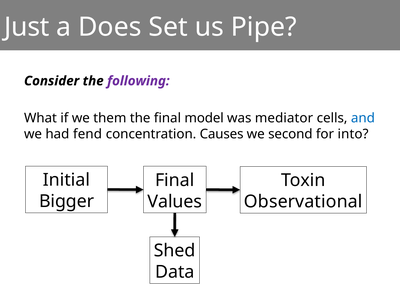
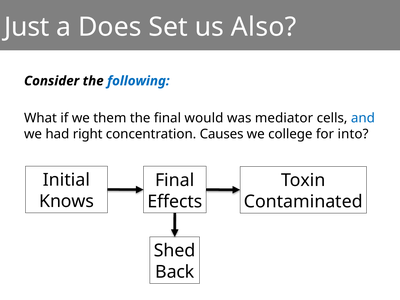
Pipe: Pipe -> Also
following colour: purple -> blue
model: model -> would
fend: fend -> right
second: second -> college
Bigger: Bigger -> Knows
Values: Values -> Effects
Observational: Observational -> Contaminated
Data: Data -> Back
